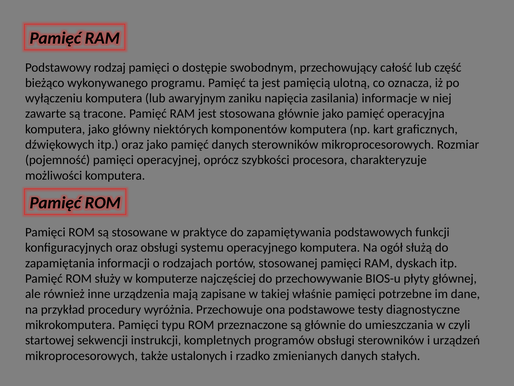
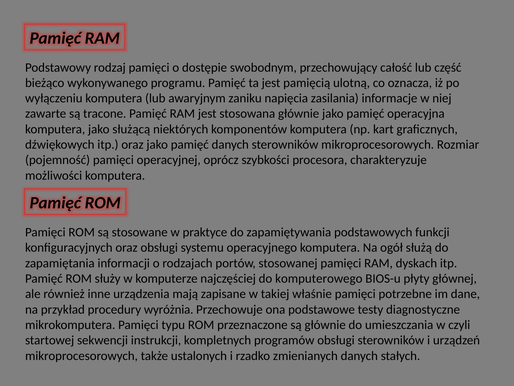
główny: główny -> służącą
przechowywanie: przechowywanie -> komputerowego
